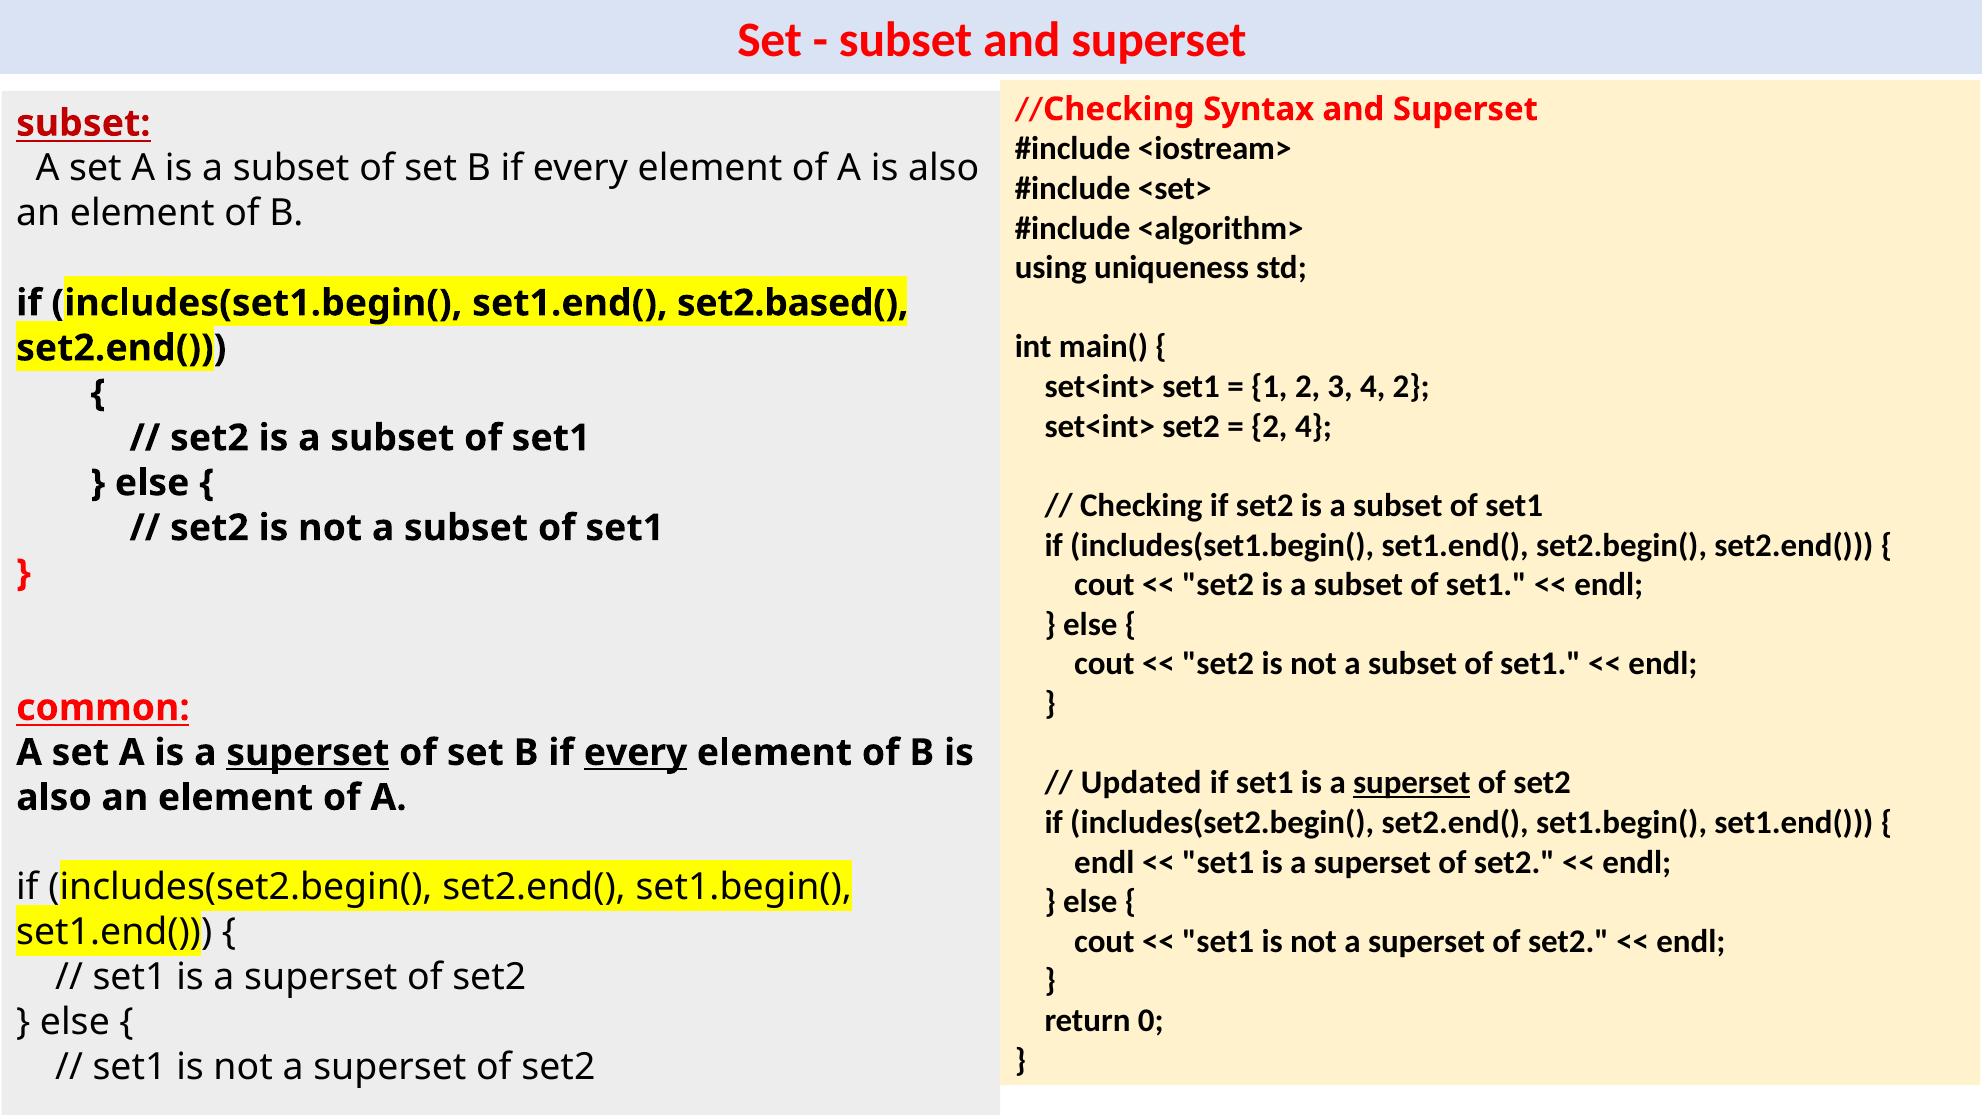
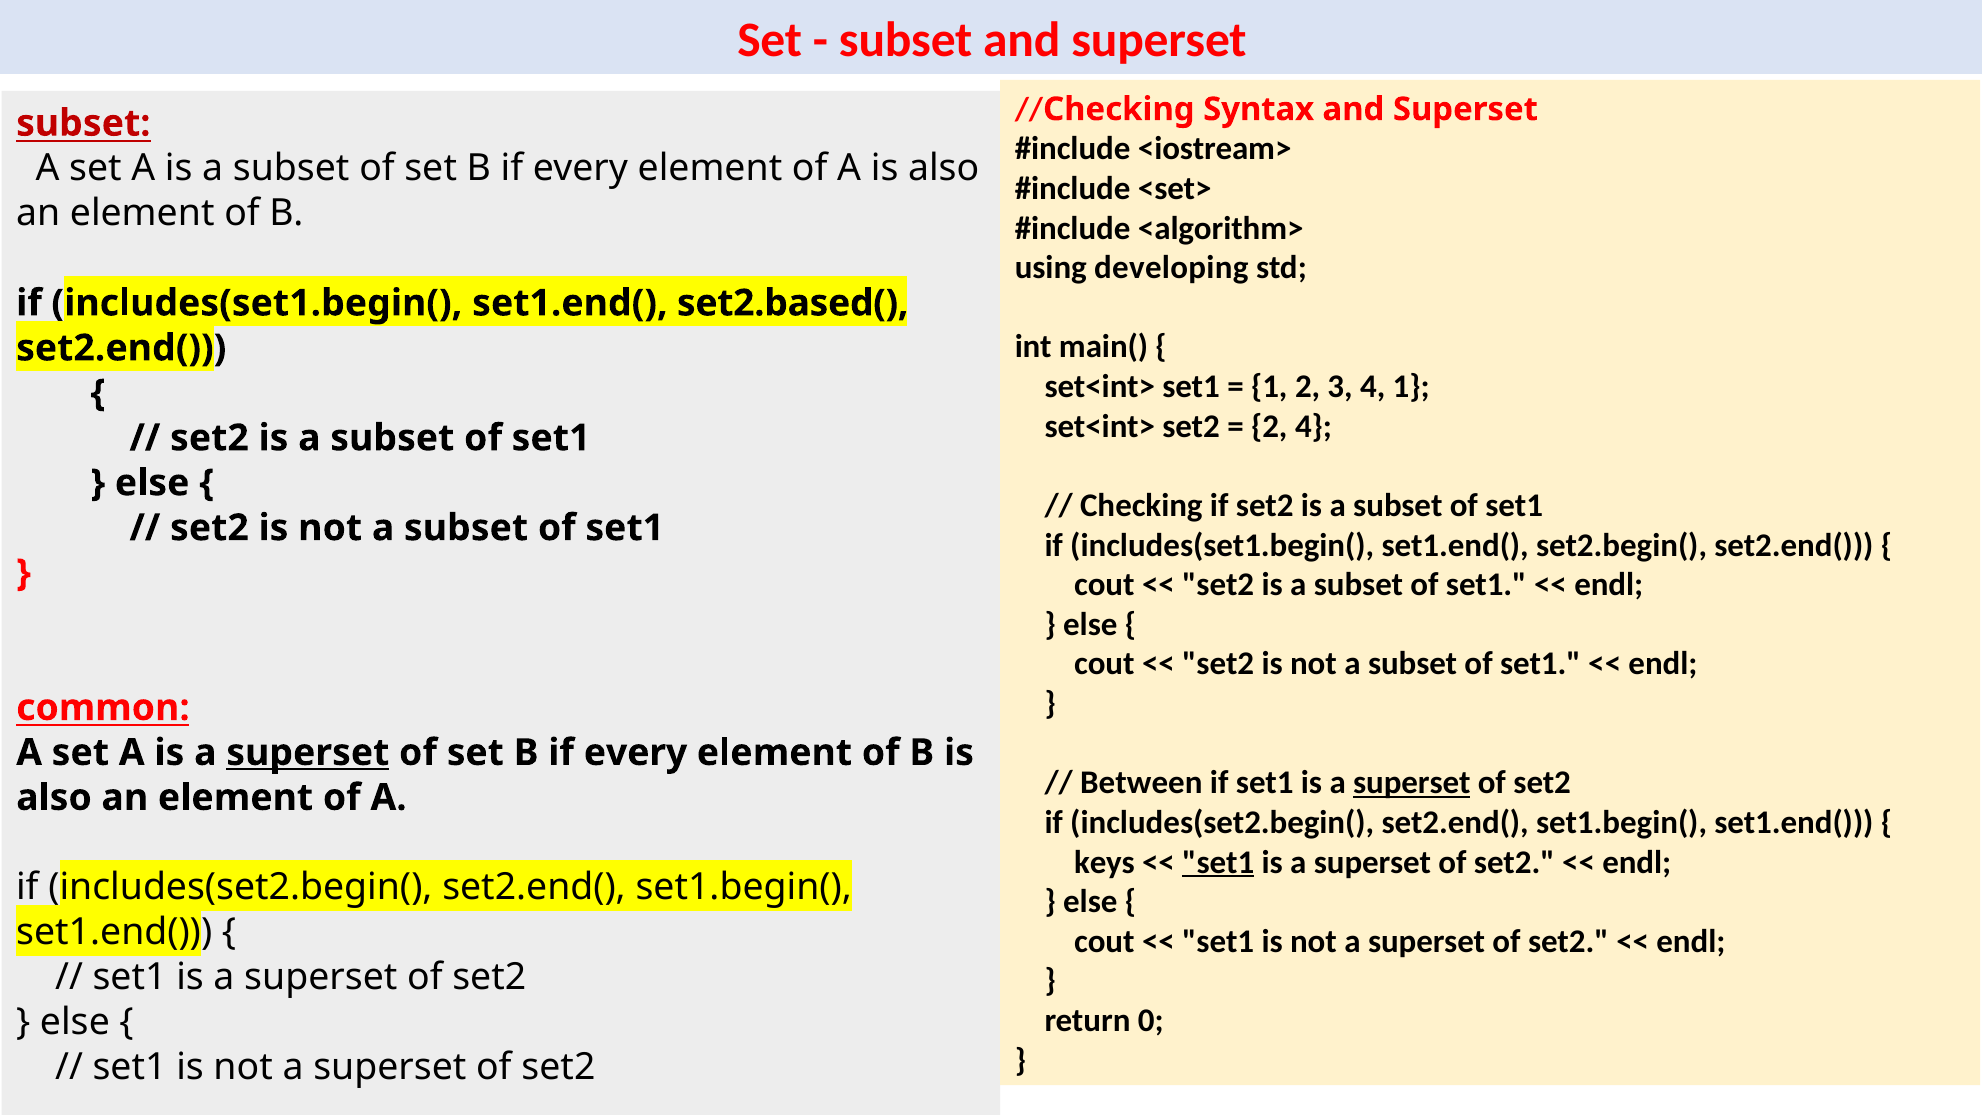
uniqueness: uniqueness -> developing
4 2: 2 -> 1
every at (636, 753) underline: present -> none
Updated: Updated -> Between
endl at (1104, 862): endl -> keys
set1 at (1218, 862) underline: none -> present
